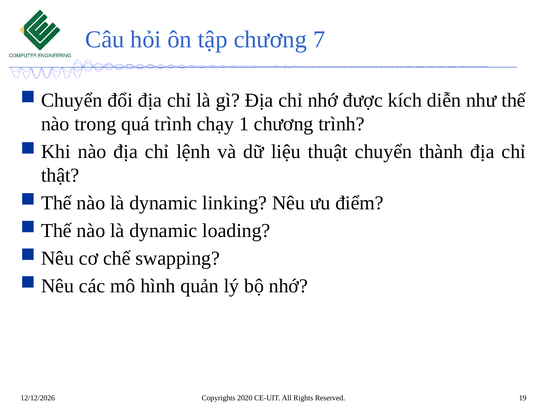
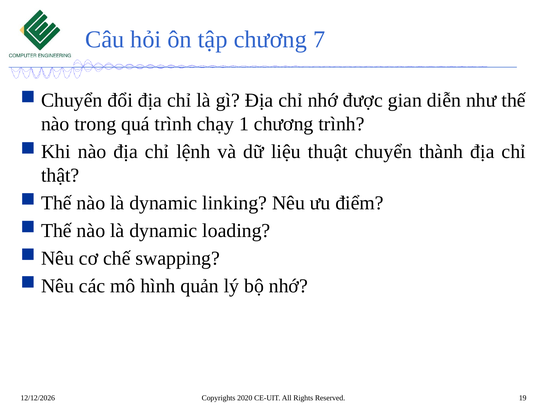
kích: kích -> gian
